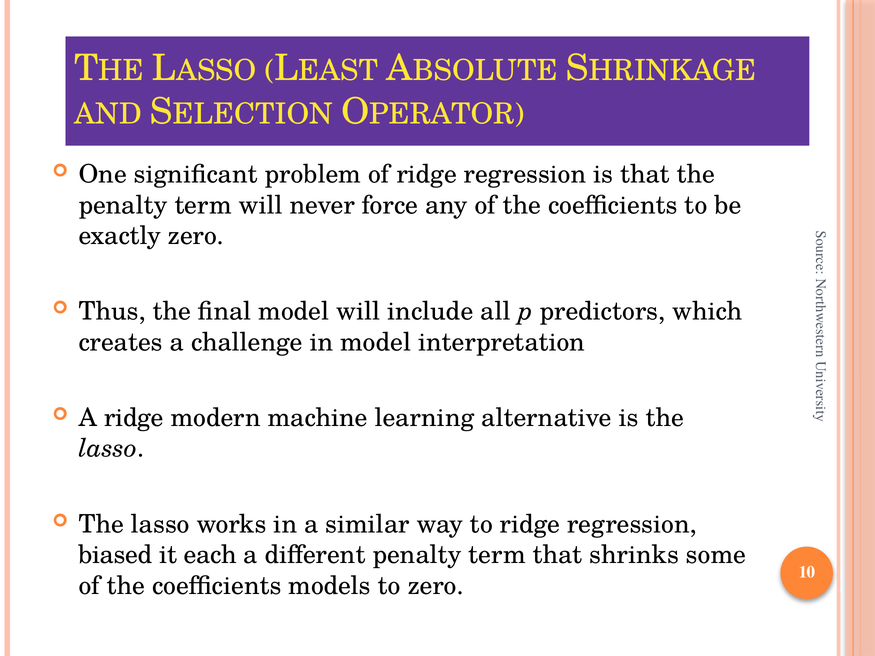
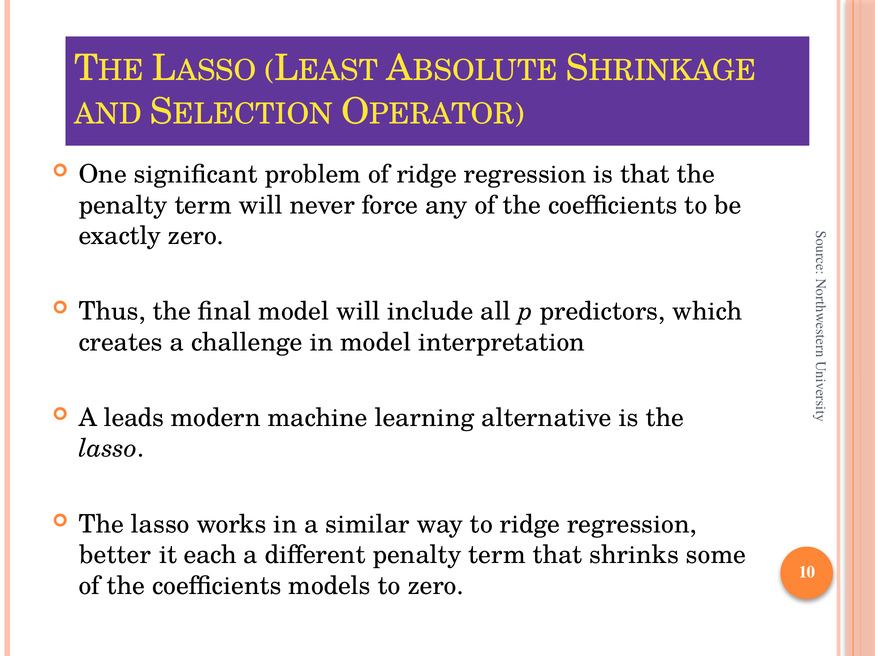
A ridge: ridge -> leads
biased: biased -> better
